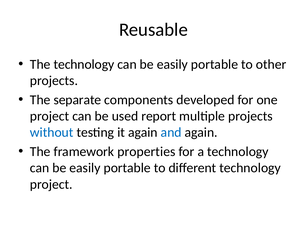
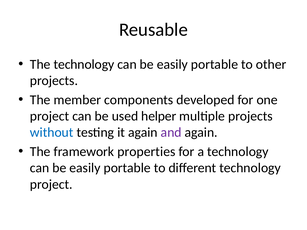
separate: separate -> member
report: report -> helper
and colour: blue -> purple
